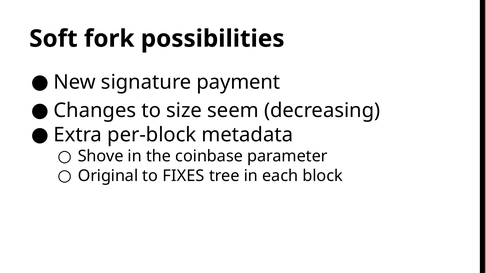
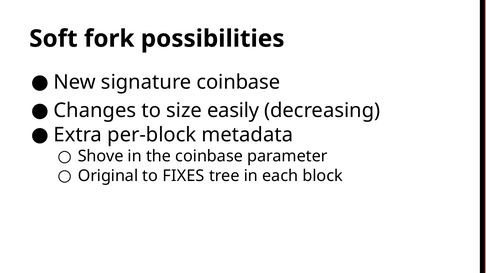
signature payment: payment -> coinbase
seem: seem -> easily
